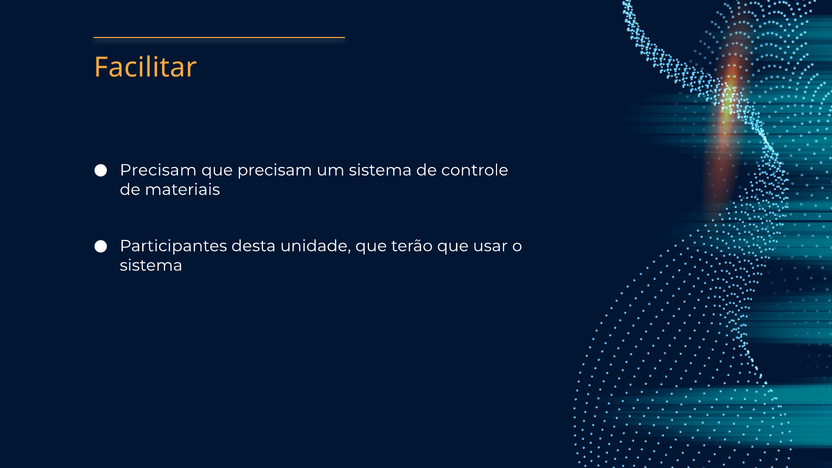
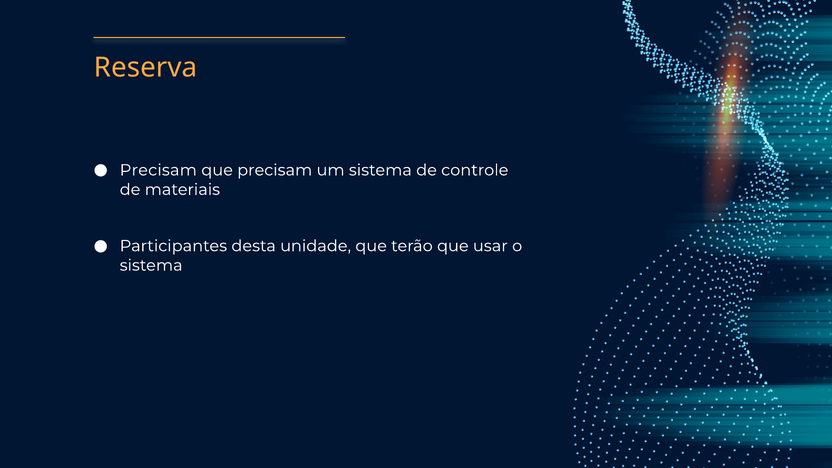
Facilitar: Facilitar -> Reserva
